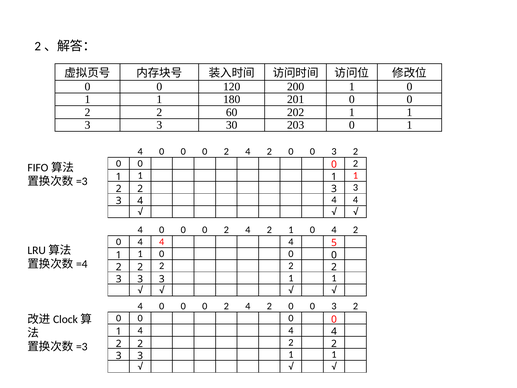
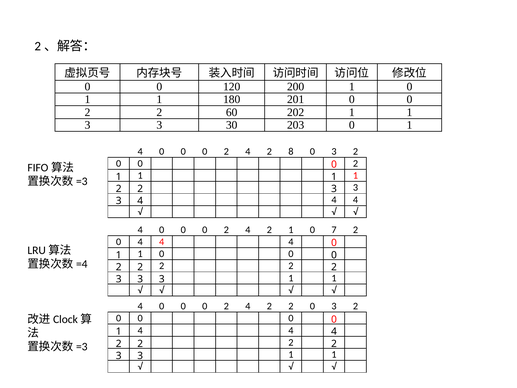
0 at (291, 151): 0 -> 8
1 0 4: 4 -> 7
4 4 5: 5 -> 0
0 at (291, 306): 0 -> 2
